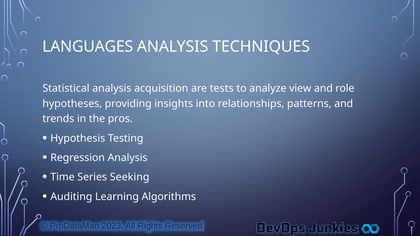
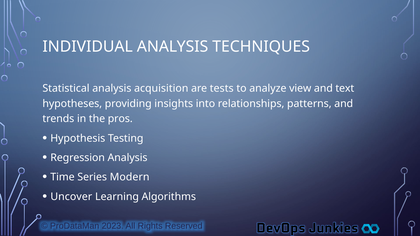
LANGUAGES: LANGUAGES -> INDIVIDUAL
role: role -> text
Seeking: Seeking -> Modern
Auditing: Auditing -> Uncover
